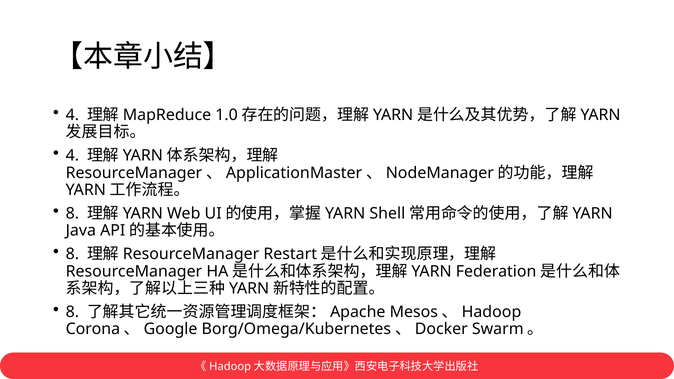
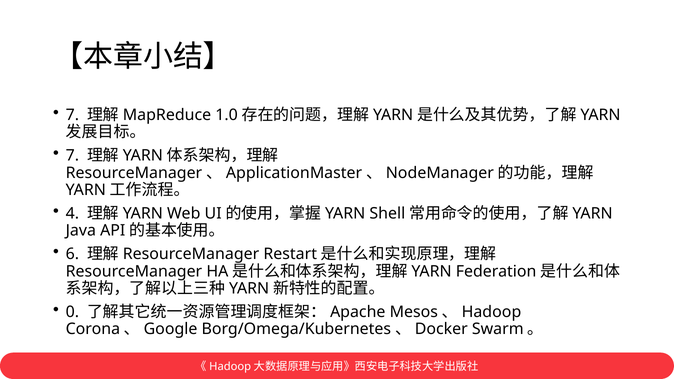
4 at (72, 115): 4 -> 7
4 at (72, 156): 4 -> 7
8 at (72, 214): 8 -> 4
8 at (72, 254): 8 -> 6
8 at (72, 312): 8 -> 0
